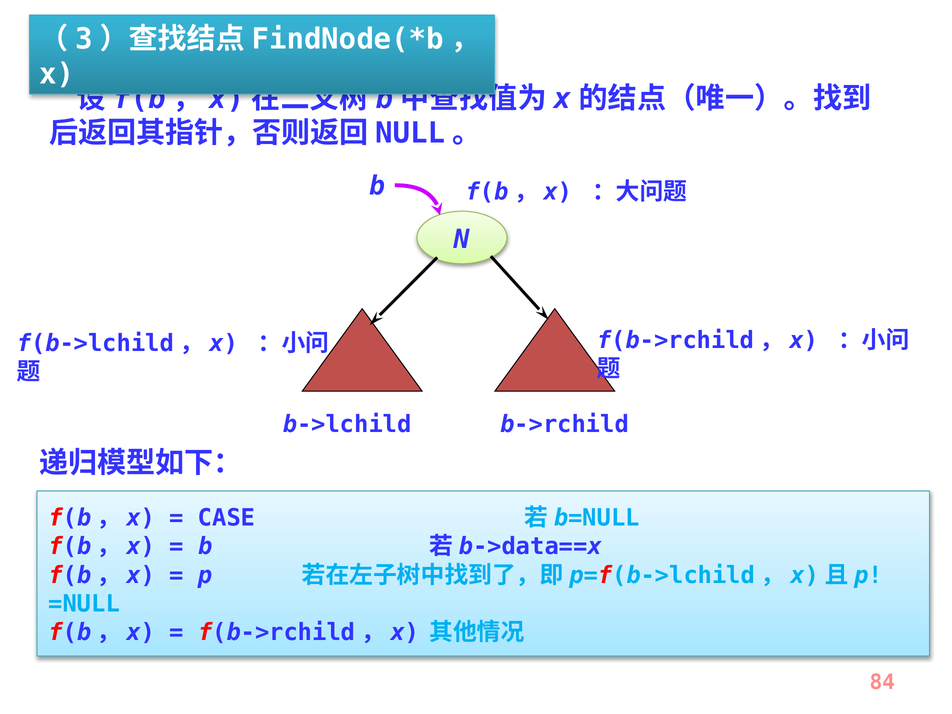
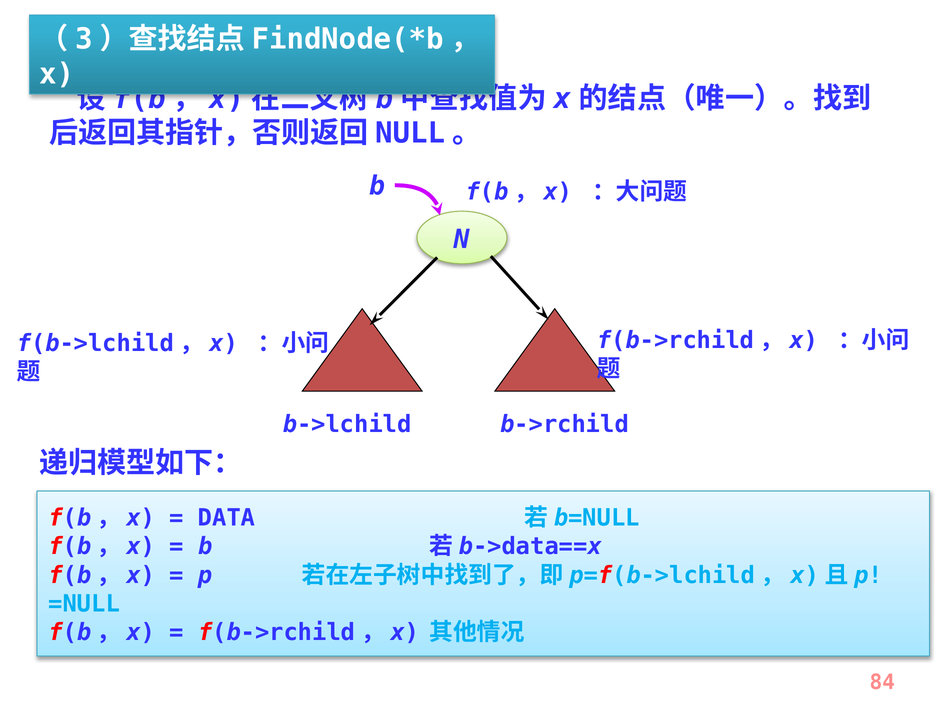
CASE: CASE -> DATA
